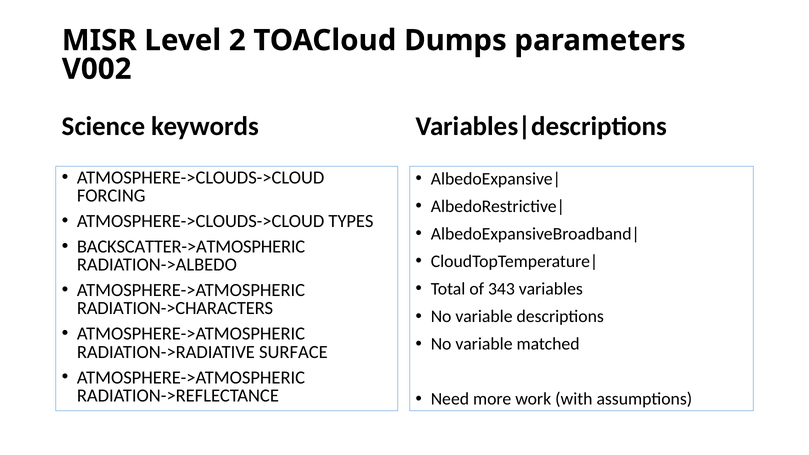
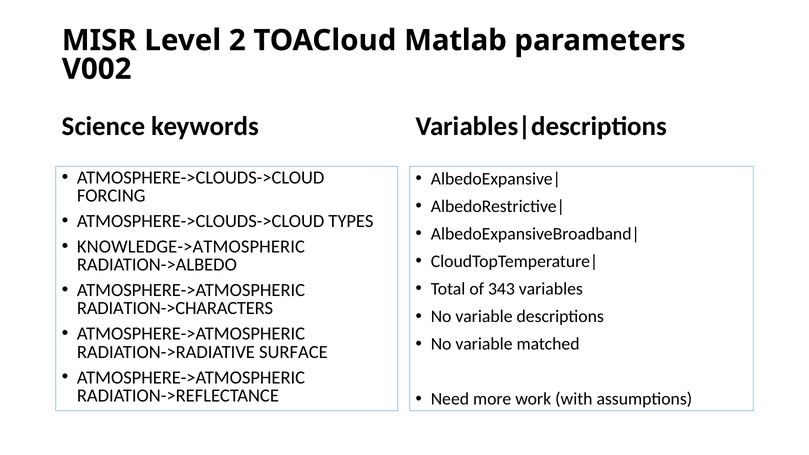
Dumps: Dumps -> Matlab
BACKSCATTER->ATMOSPHERIC: BACKSCATTER->ATMOSPHERIC -> KNOWLEDGE->ATMOSPHERIC
